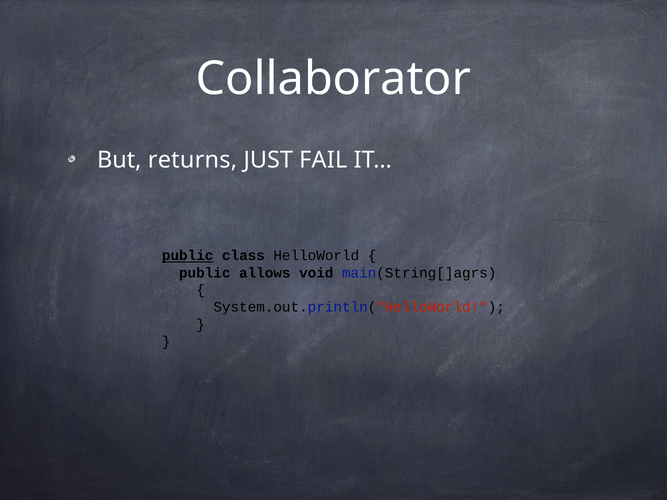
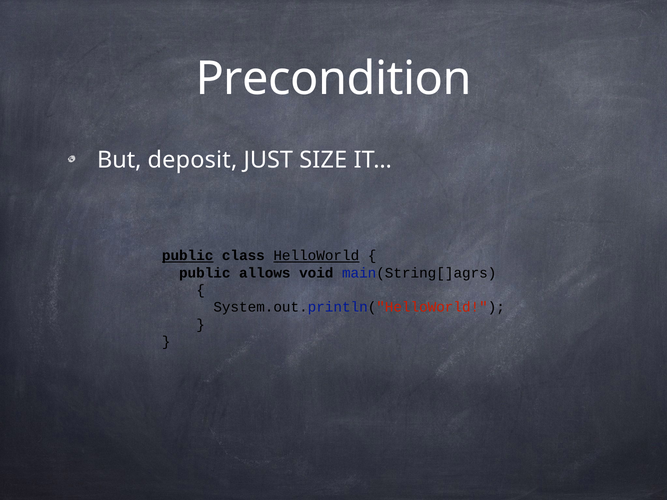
Collaborator: Collaborator -> Precondition
returns: returns -> deposit
FAIL: FAIL -> SIZE
HelloWorld underline: none -> present
